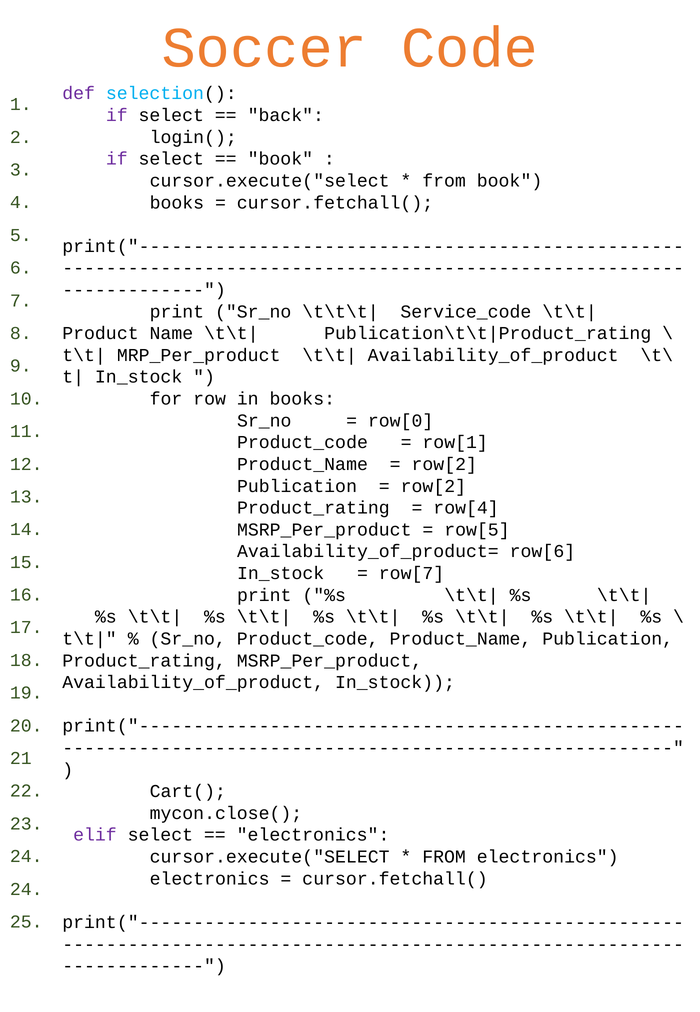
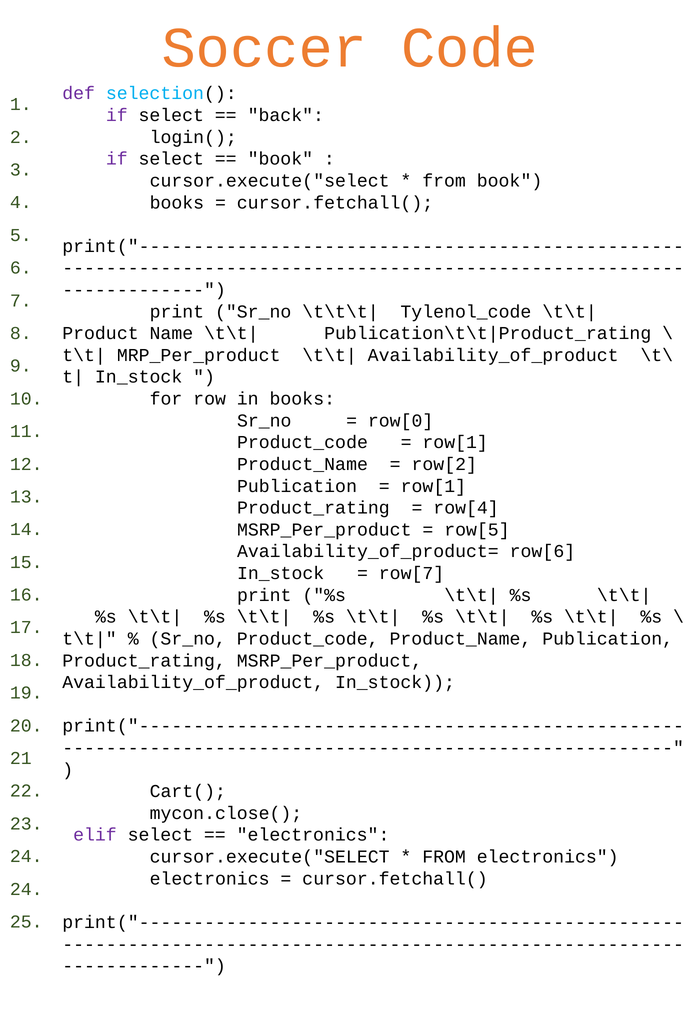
Service_code: Service_code -> Tylenol_code
row[2 at (433, 486): row[2 -> row[1
